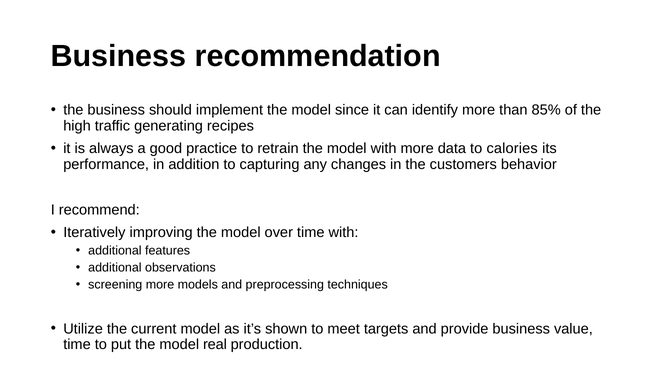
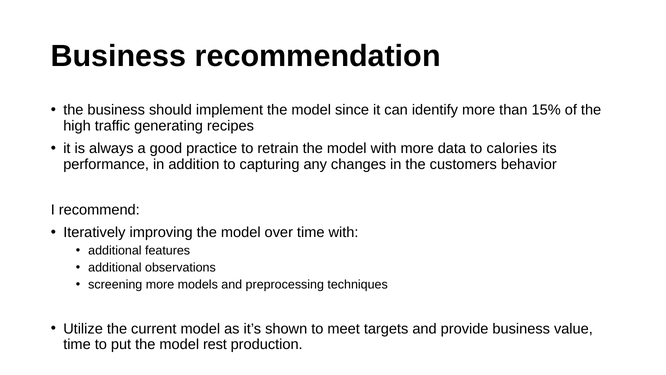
85%: 85% -> 15%
real: real -> rest
